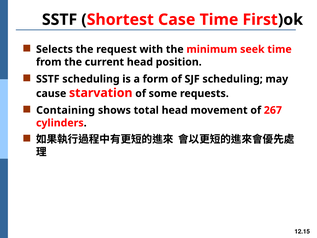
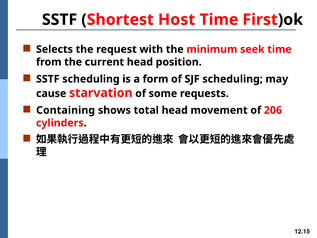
Case: Case -> Host
267: 267 -> 206
